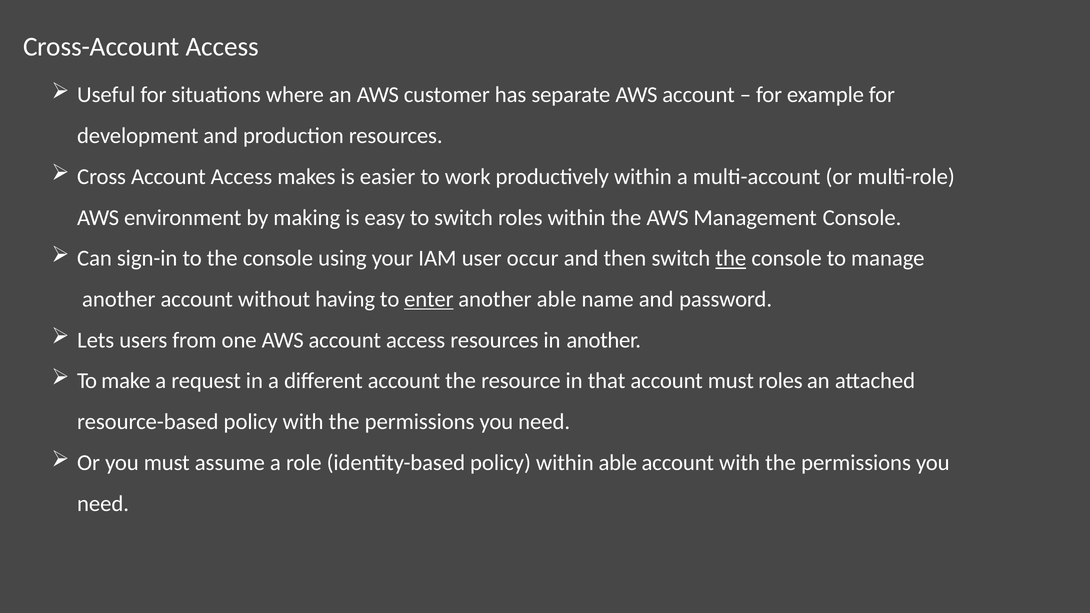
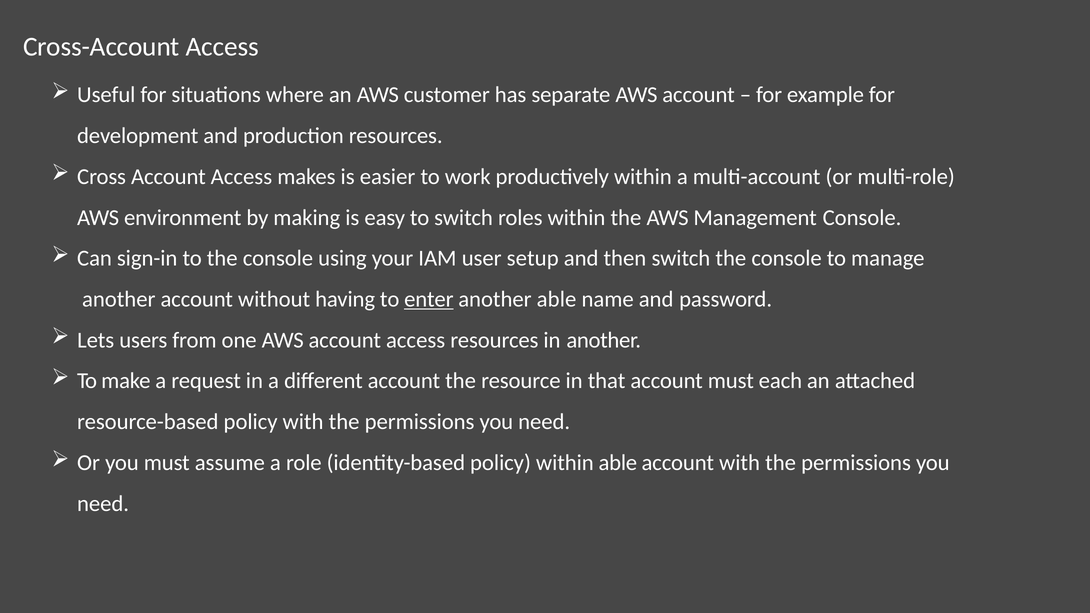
occur: occur -> setup
the at (731, 258) underline: present -> none
must roles: roles -> each
